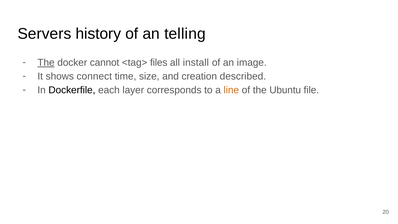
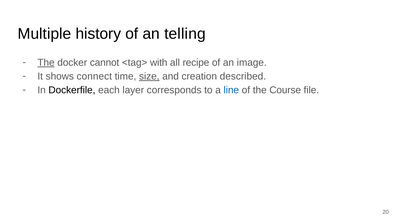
Servers: Servers -> Multiple
files: files -> with
install: install -> recipe
size underline: none -> present
line colour: orange -> blue
Ubuntu: Ubuntu -> Course
